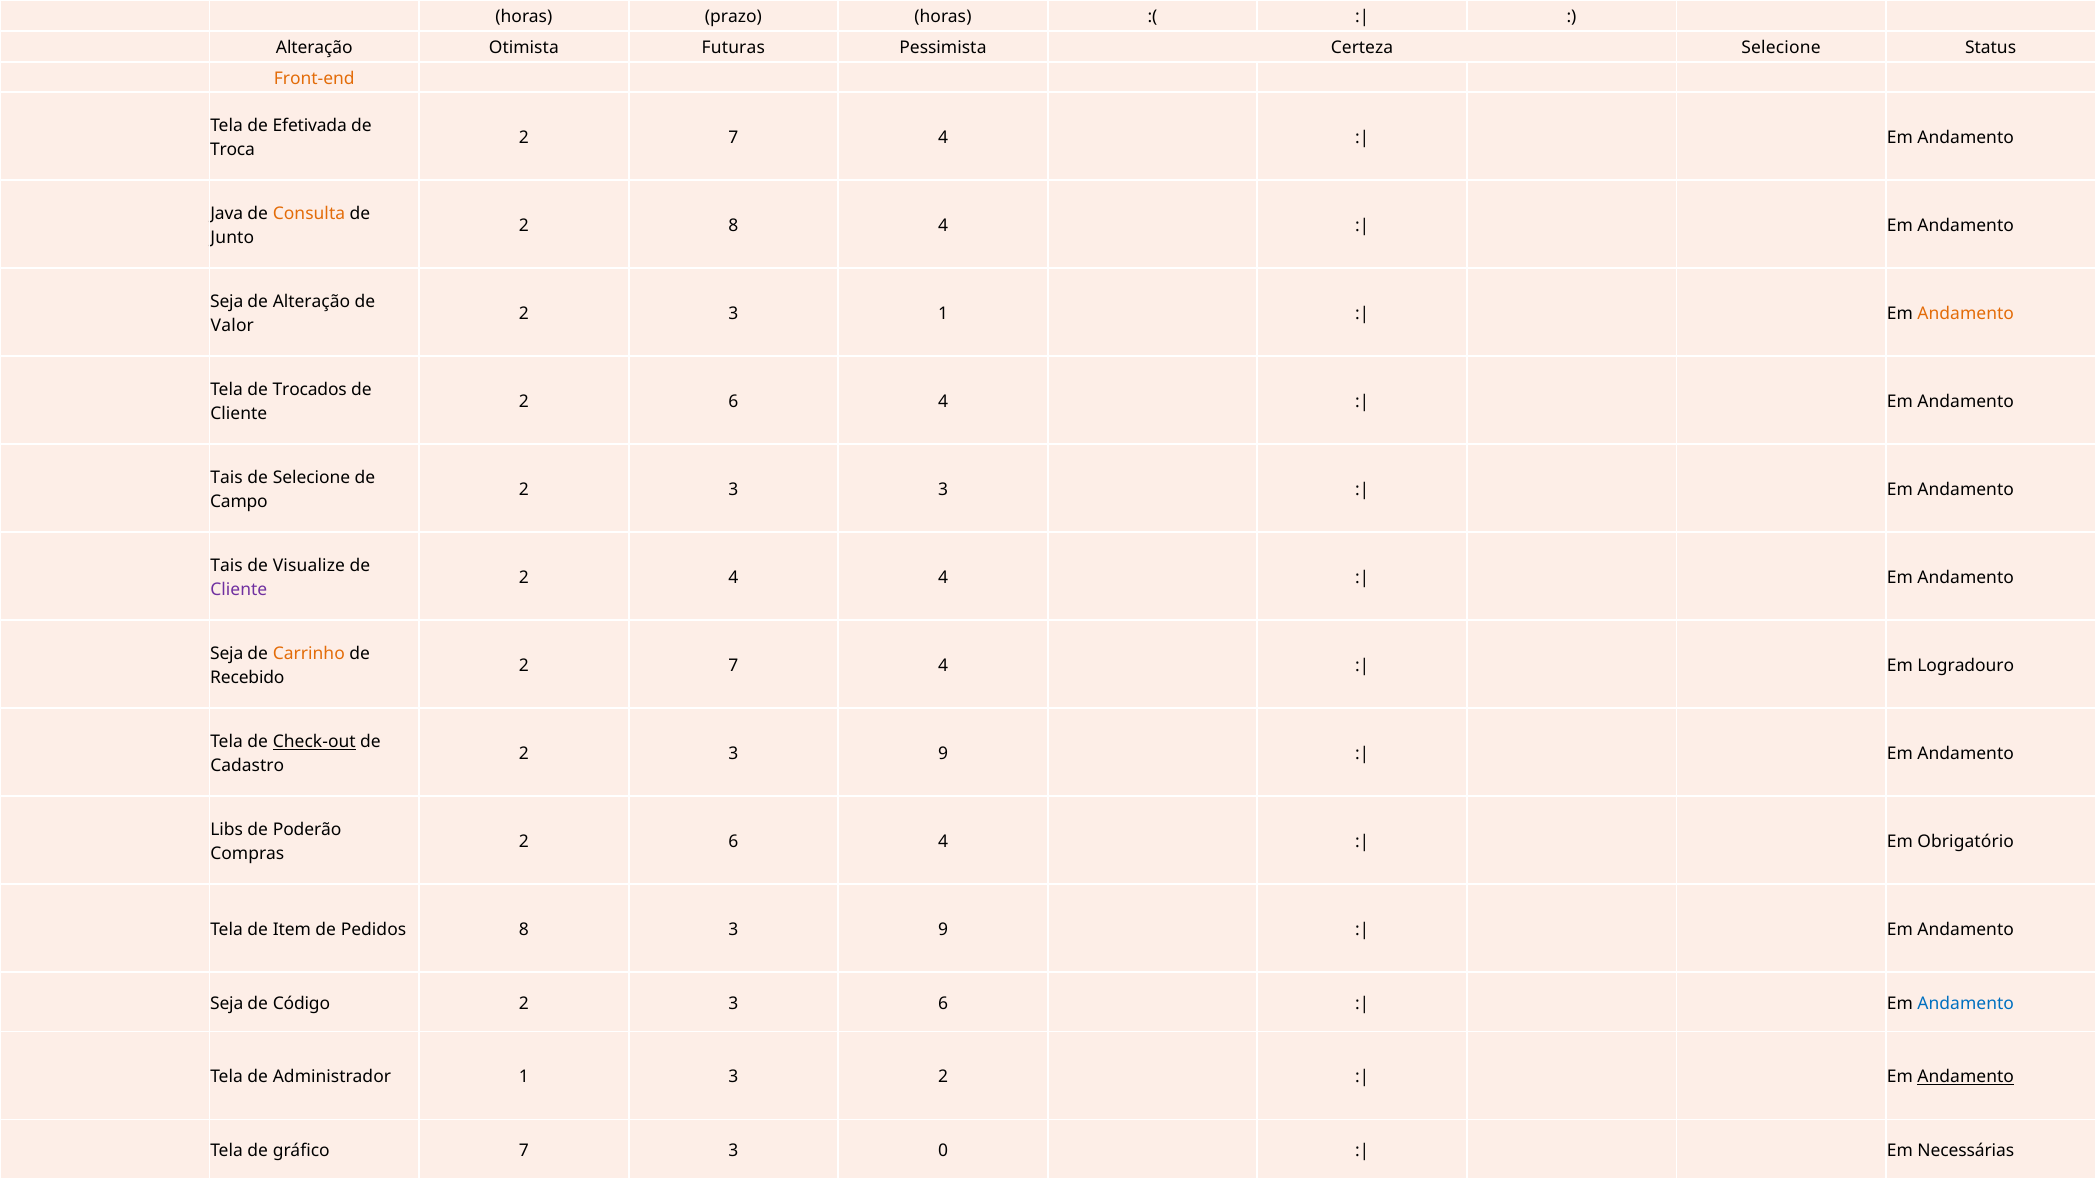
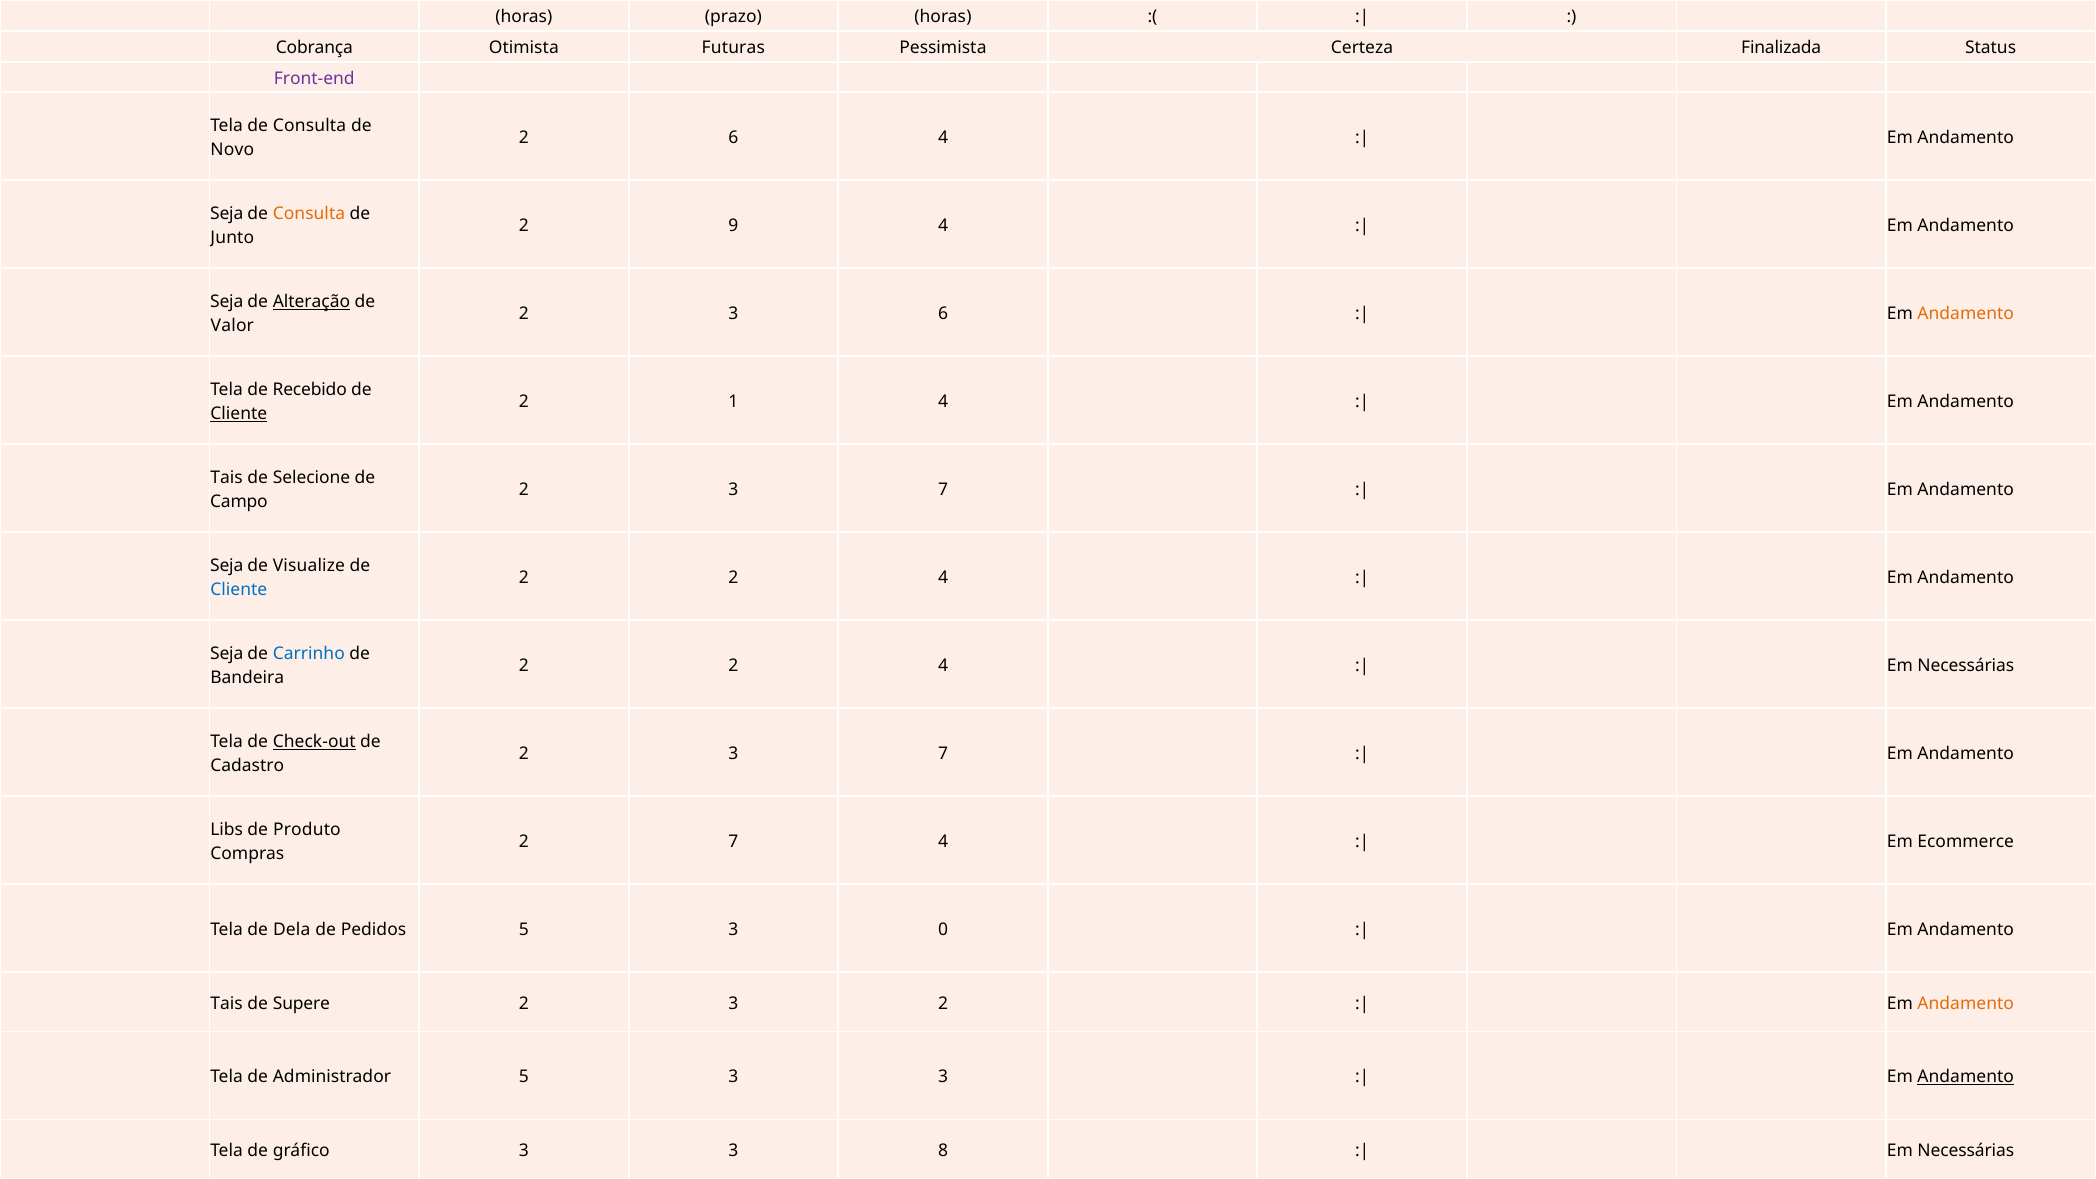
Alteração at (314, 48): Alteração -> Cobrança
Certeza Selecione: Selecione -> Finalizada
Front-end colour: orange -> purple
Tela de Efetivada: Efetivada -> Consulta
7 at (733, 138): 7 -> 6
Troca: Troca -> Novo
Java at (227, 214): Java -> Seja
2 8: 8 -> 9
Alteração at (311, 302) underline: none -> present
3 1: 1 -> 6
Trocados: Trocados -> Recebido
6 at (733, 402): 6 -> 1
Cliente at (239, 414) underline: none -> present
3 at (943, 490): 3 -> 7
Tais at (227, 566): Tais -> Seja
4 at (733, 578): 4 -> 2
Cliente at (239, 590) colour: purple -> blue
Carrinho colour: orange -> blue
7 at (733, 666): 7 -> 2
Logradouro at (1966, 666): Logradouro -> Necessárias
Recebido: Recebido -> Bandeira
9 at (943, 754): 9 -> 7
Poderão: Poderão -> Produto
6 at (733, 842): 6 -> 7
Obrigatório: Obrigatório -> Ecommerce
Item: Item -> Dela
Pedidos 8: 8 -> 5
9 at (943, 930): 9 -> 0
Seja at (227, 1003): Seja -> Tais
Código: Código -> Supere
3 6: 6 -> 2
Andamento at (1966, 1003) colour: blue -> orange
Administrador 1: 1 -> 5
2 at (943, 1077): 2 -> 3
gráfico 7: 7 -> 3
0: 0 -> 8
